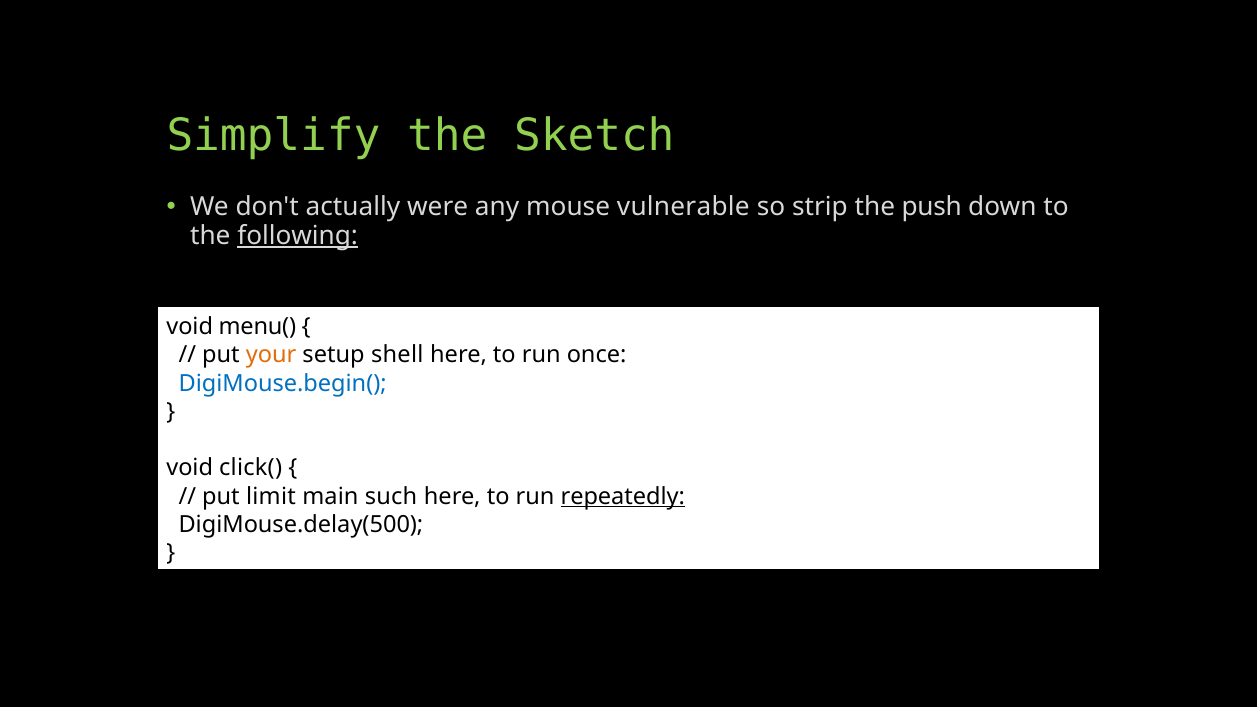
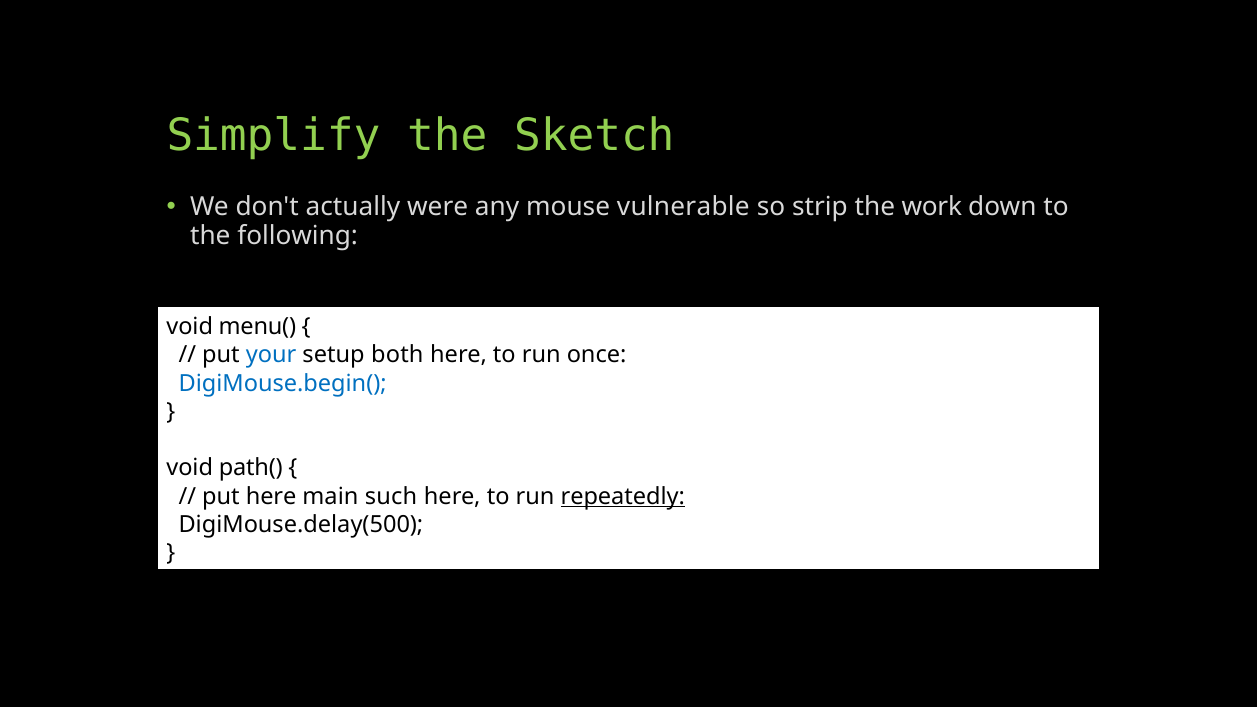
push: push -> work
following underline: present -> none
your colour: orange -> blue
shell: shell -> both
click(: click( -> path(
put limit: limit -> here
